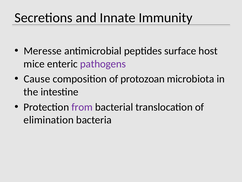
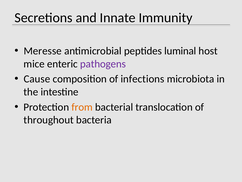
surface: surface -> luminal
protozoan: protozoan -> infections
from colour: purple -> orange
elimination: elimination -> throughout
